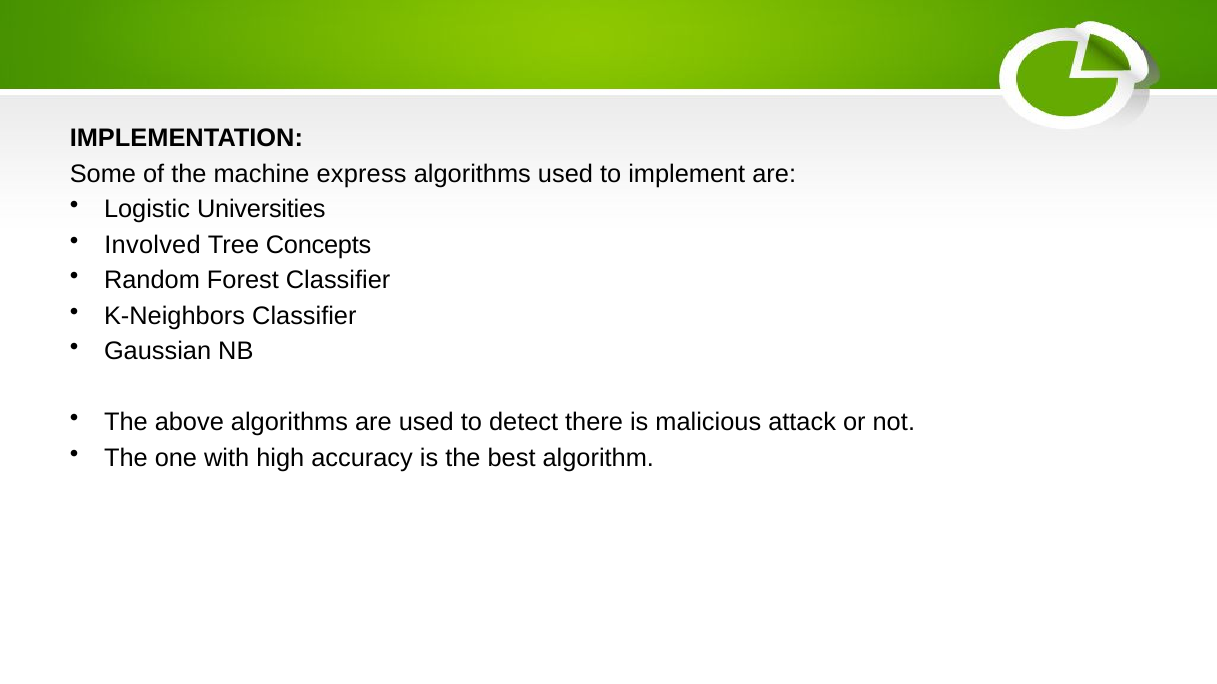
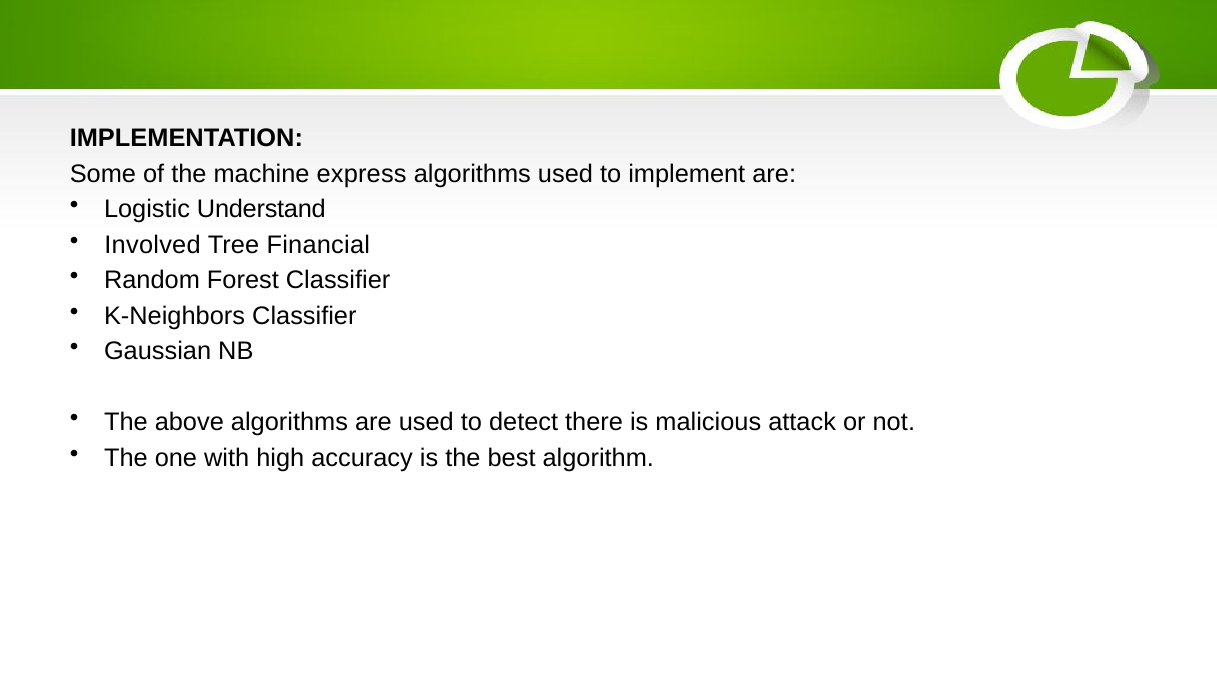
Universities: Universities -> Understand
Concepts: Concepts -> Financial
